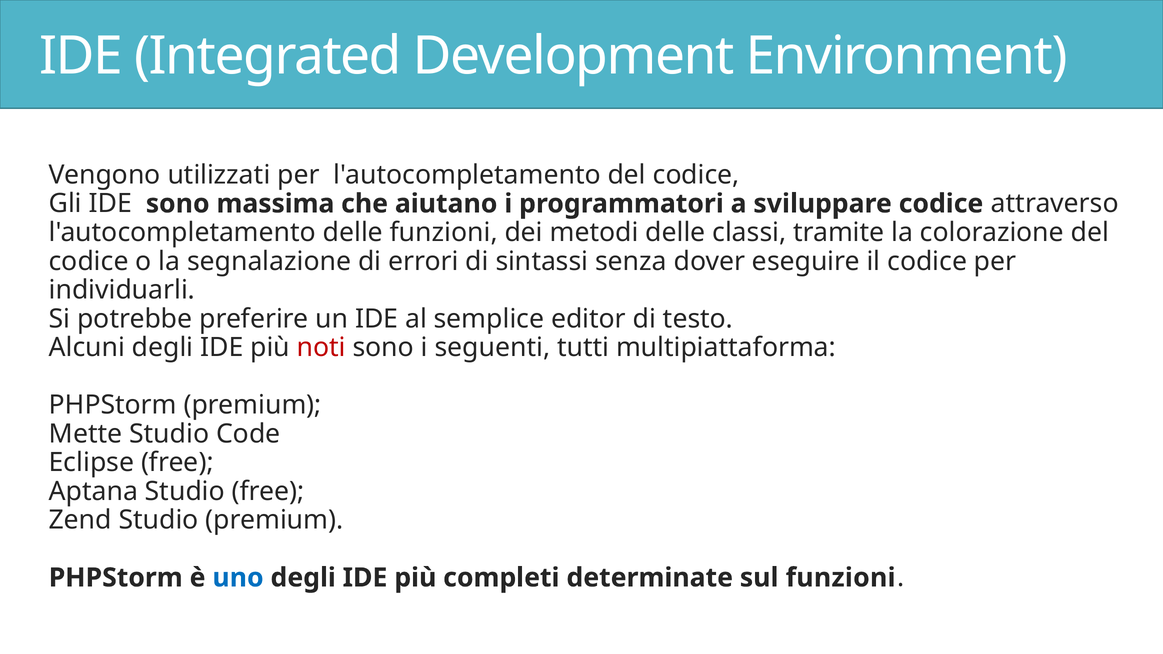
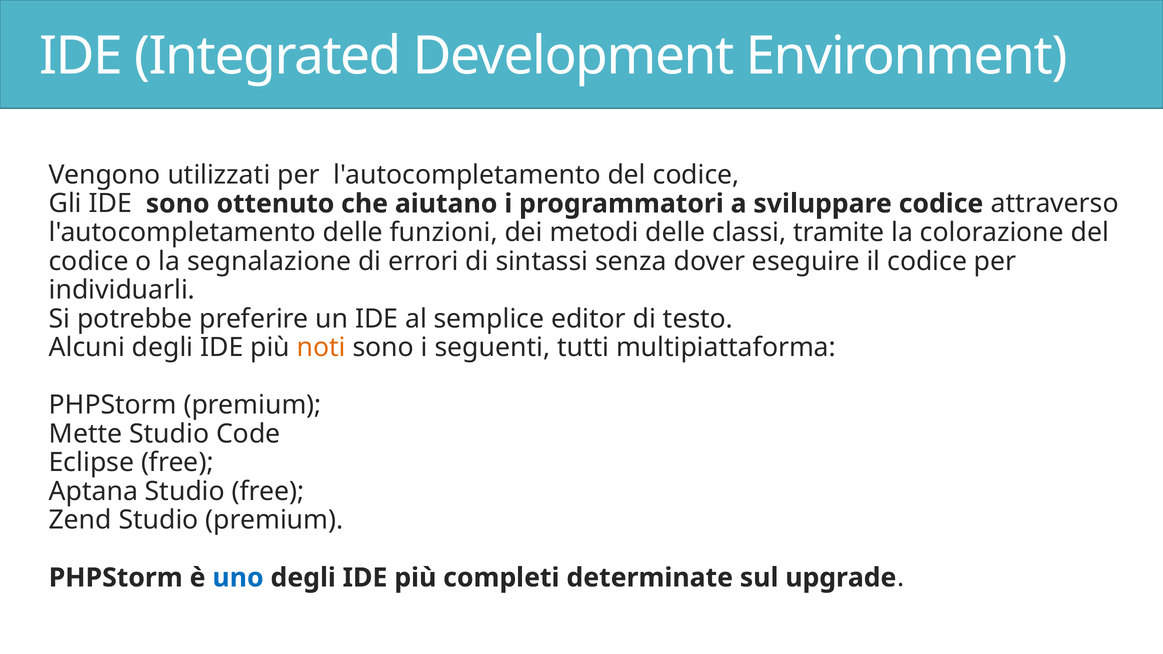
massima: massima -> ottenuto
noti colour: red -> orange
sul funzioni: funzioni -> upgrade
